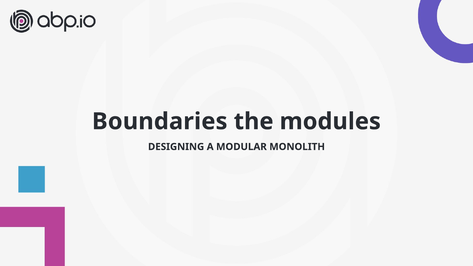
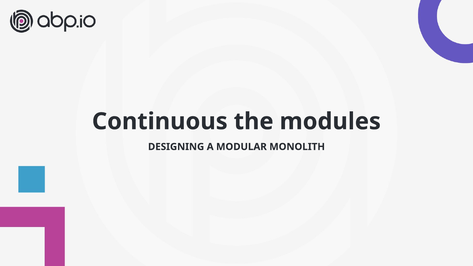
Boundaries: Boundaries -> Continuous
